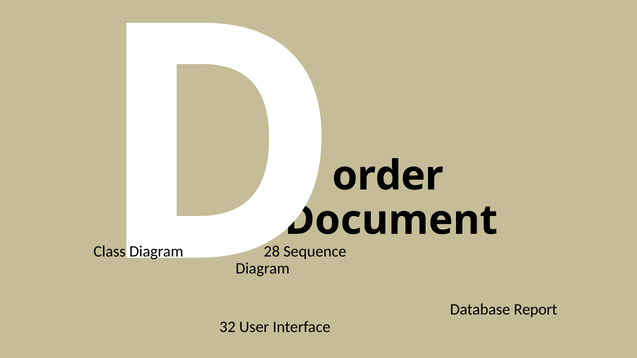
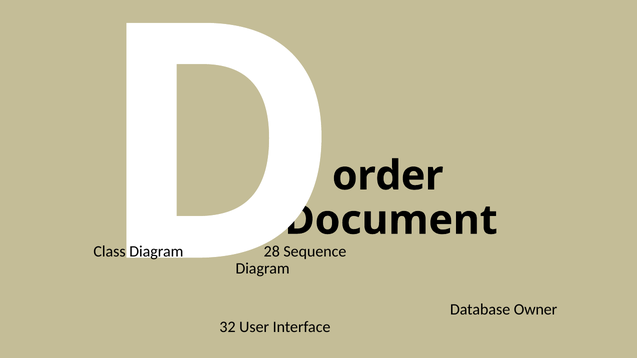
Report: Report -> Owner
